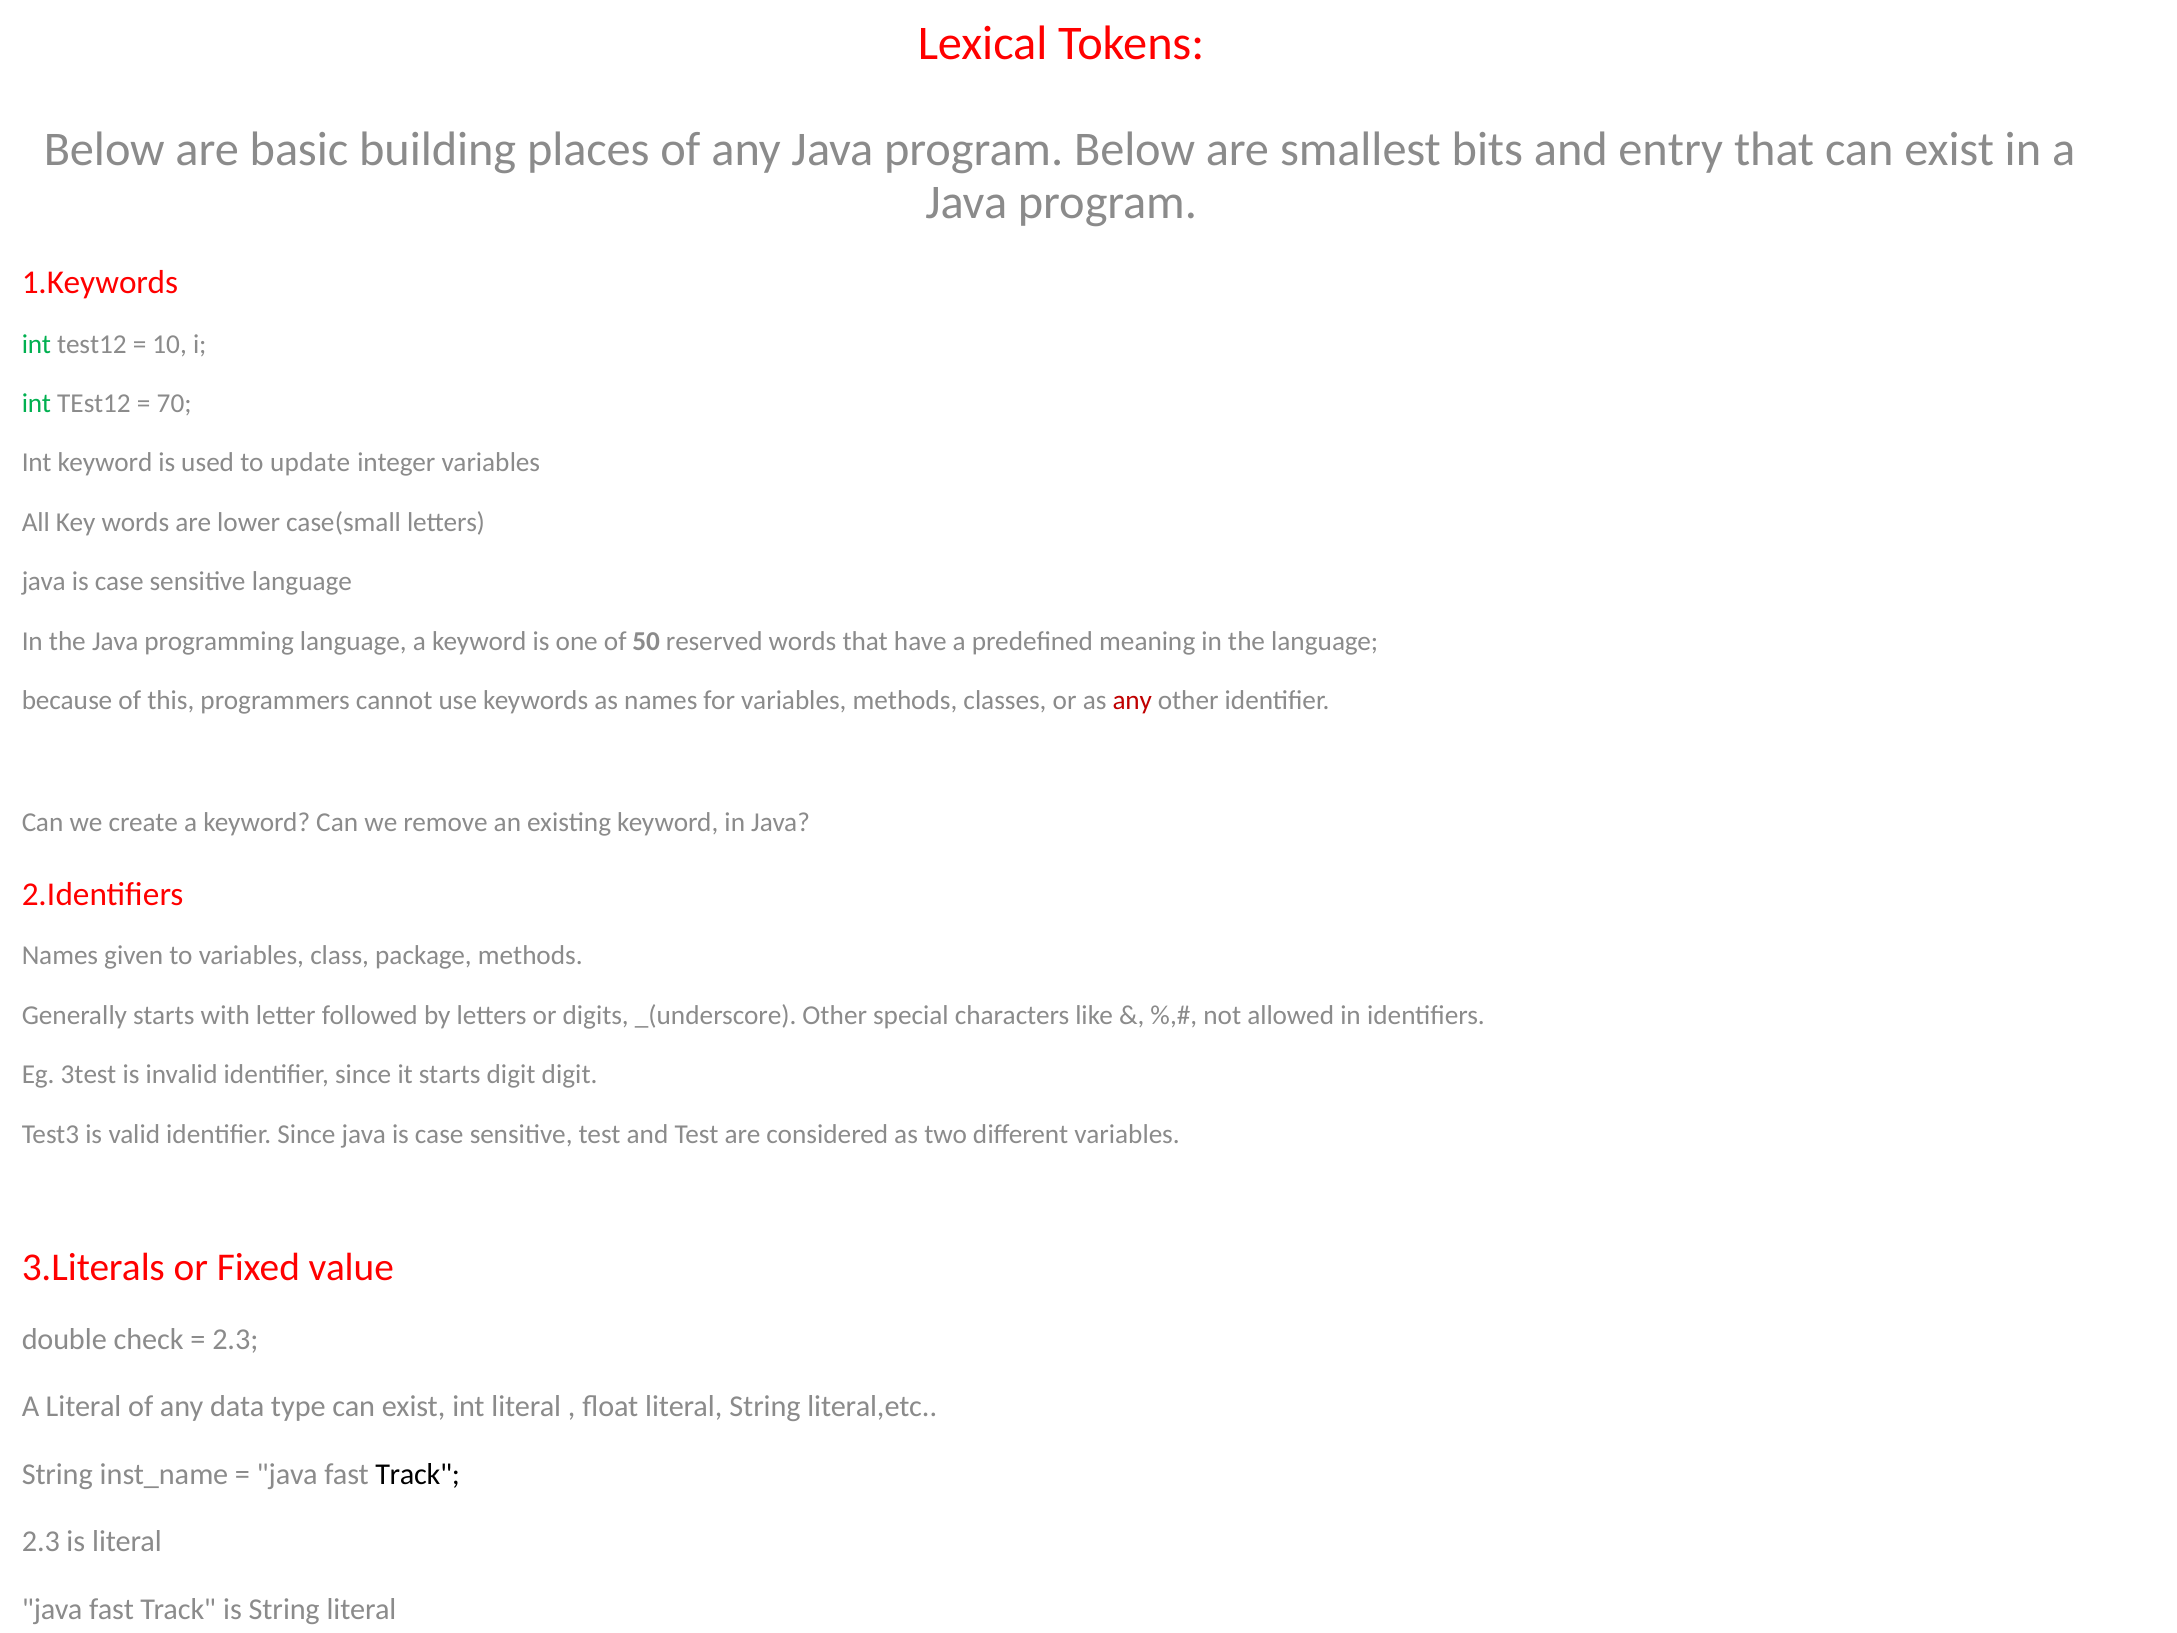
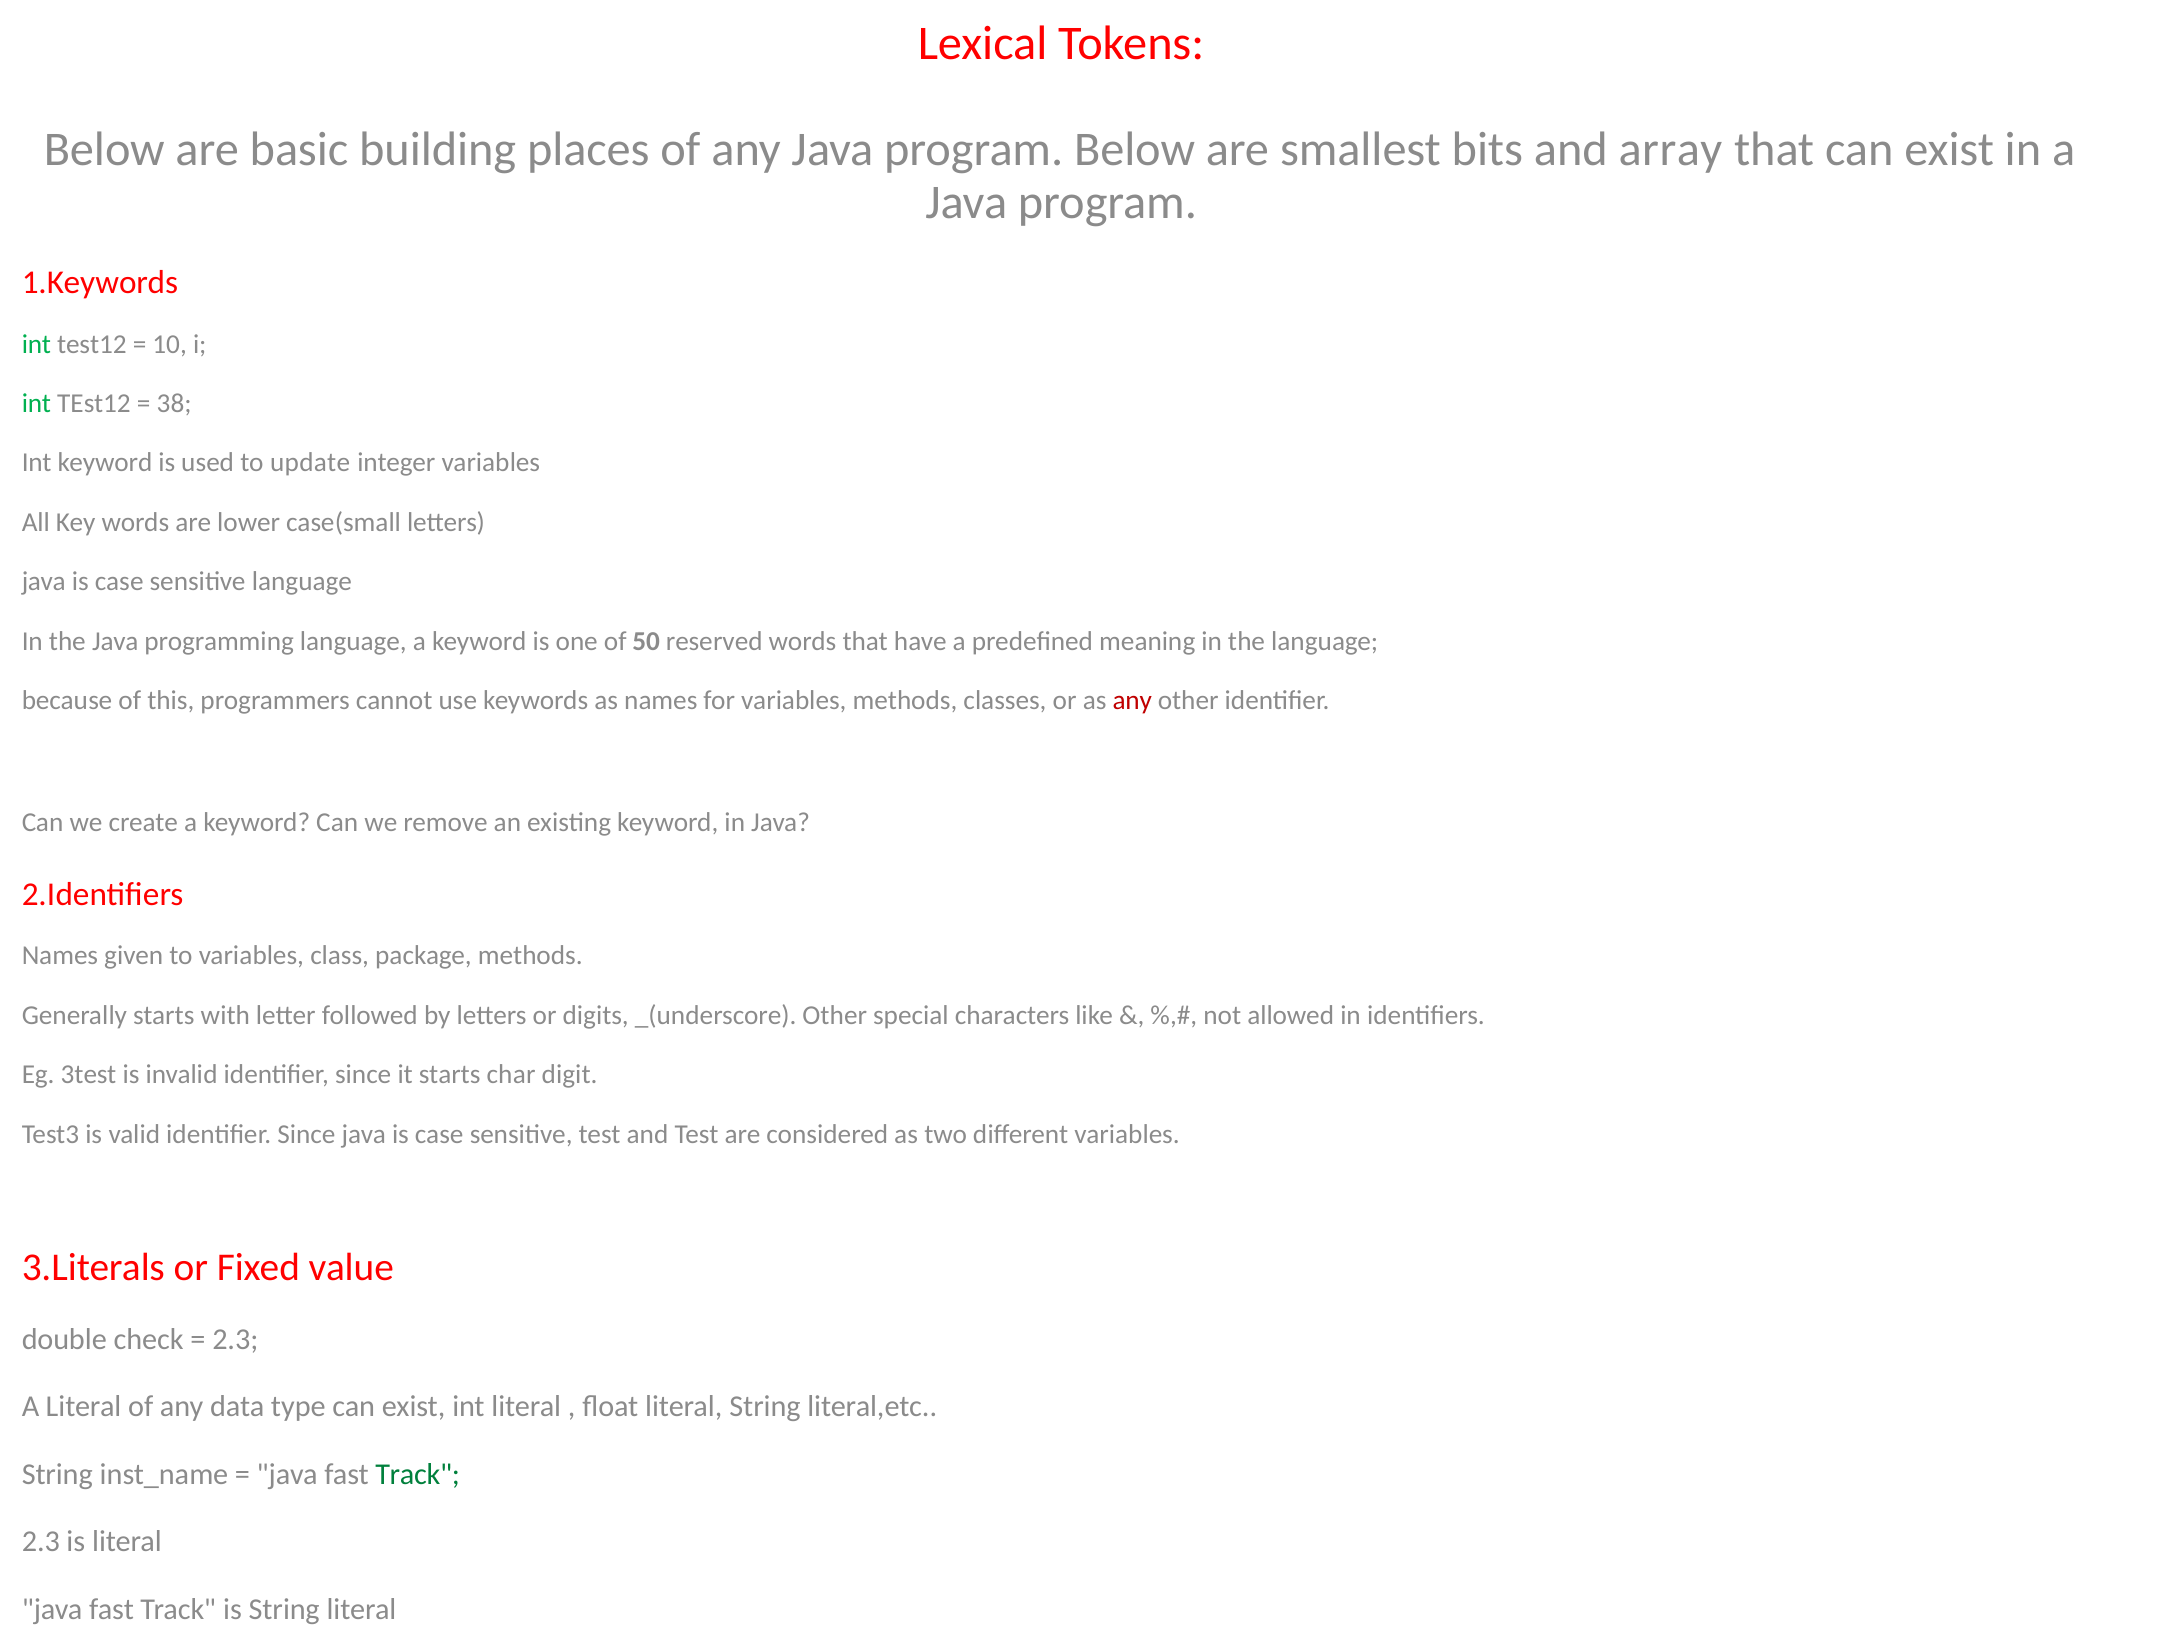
entry: entry -> array
70: 70 -> 38
starts digit: digit -> char
Track at (418, 1474) colour: black -> green
